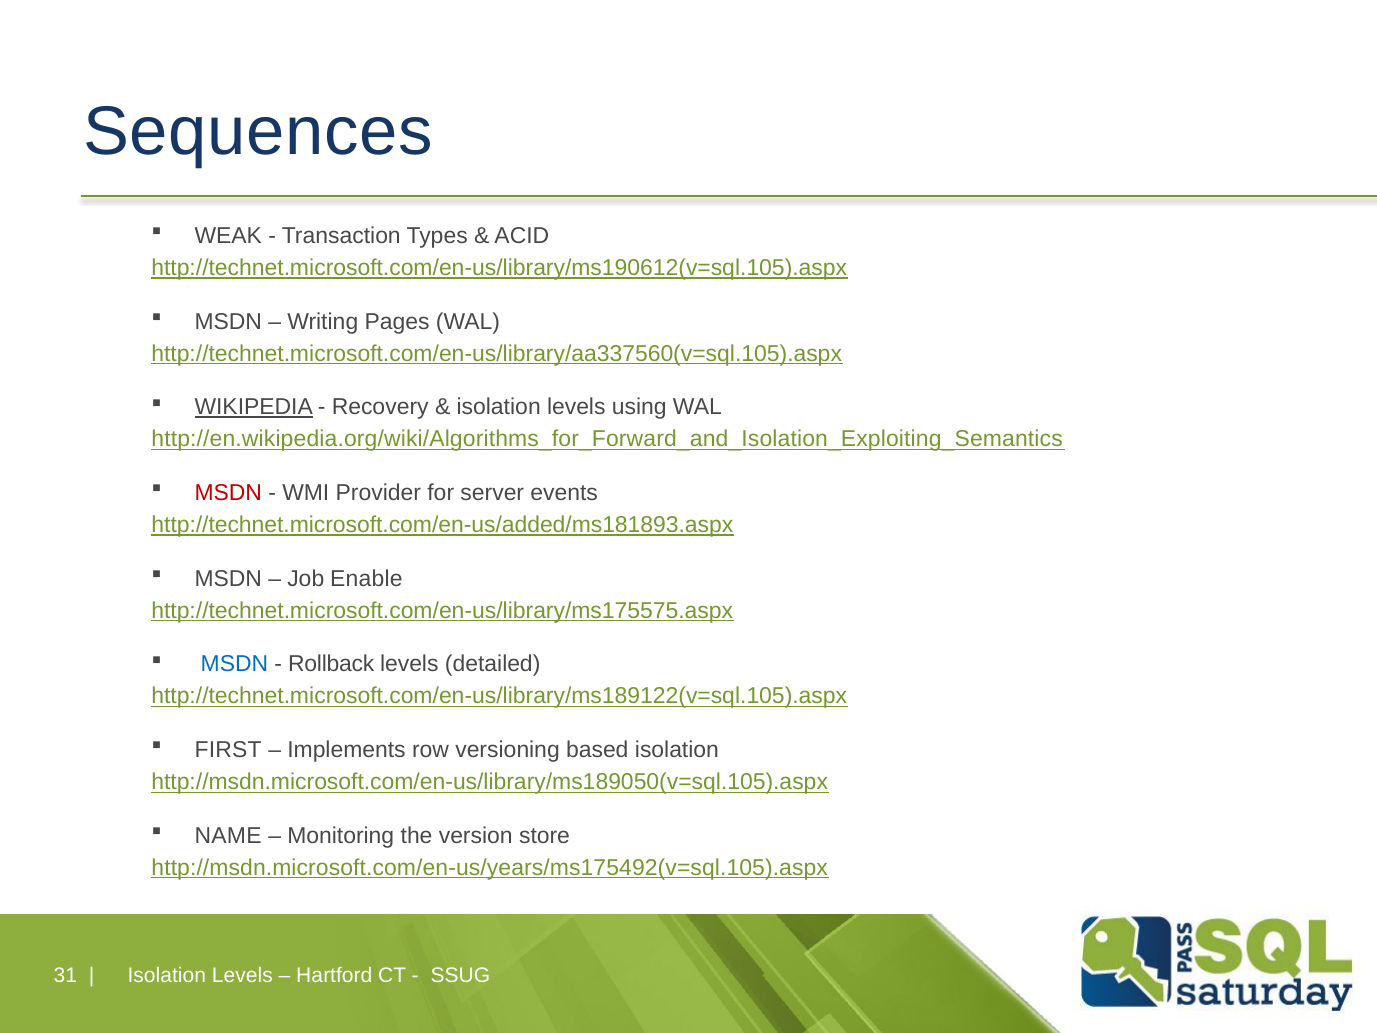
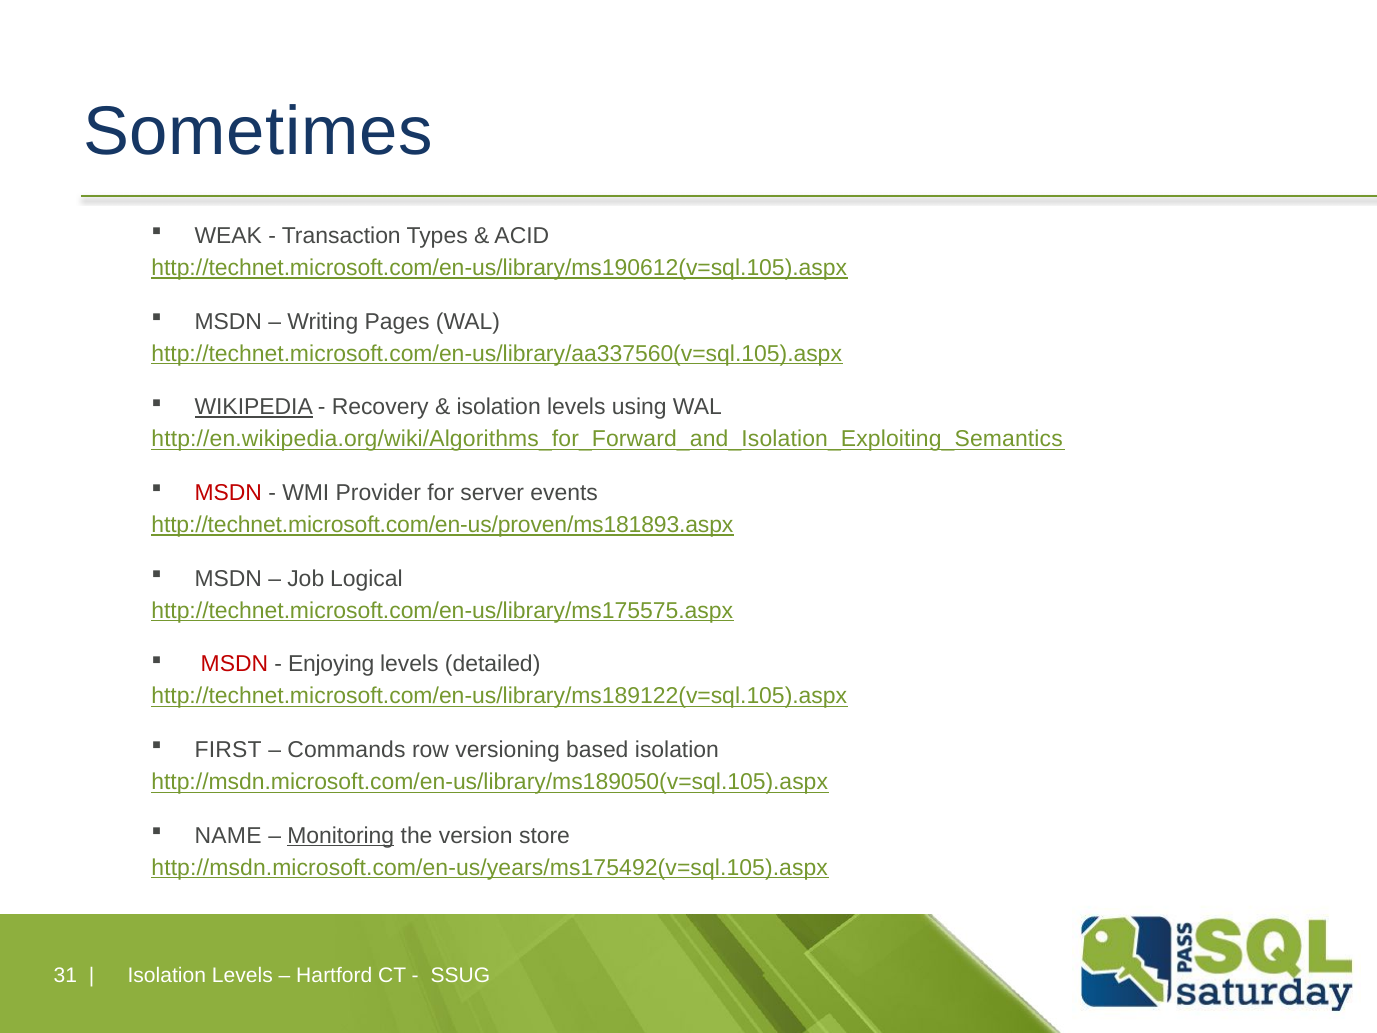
Sequences: Sequences -> Sometimes
http://technet.microsoft.com/en-us/added/ms181893.aspx: http://technet.microsoft.com/en-us/added/ms181893.aspx -> http://technet.microsoft.com/en-us/proven/ms181893.aspx
Enable: Enable -> Logical
MSDN at (234, 664) colour: blue -> red
Rollback: Rollback -> Enjoying
Implements: Implements -> Commands
Monitoring underline: none -> present
